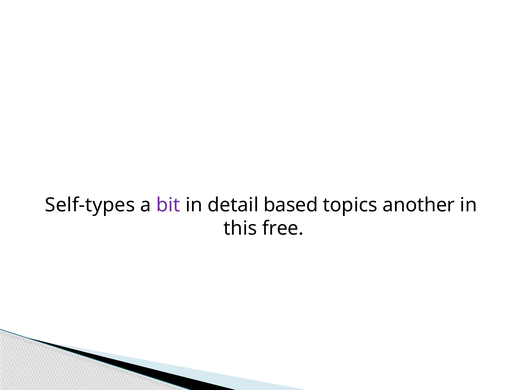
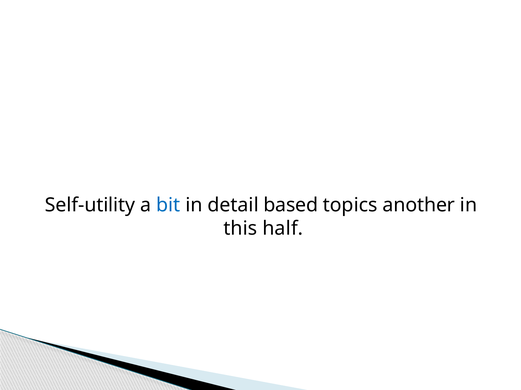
Self-types: Self-types -> Self-utility
bit colour: purple -> blue
free: free -> half
